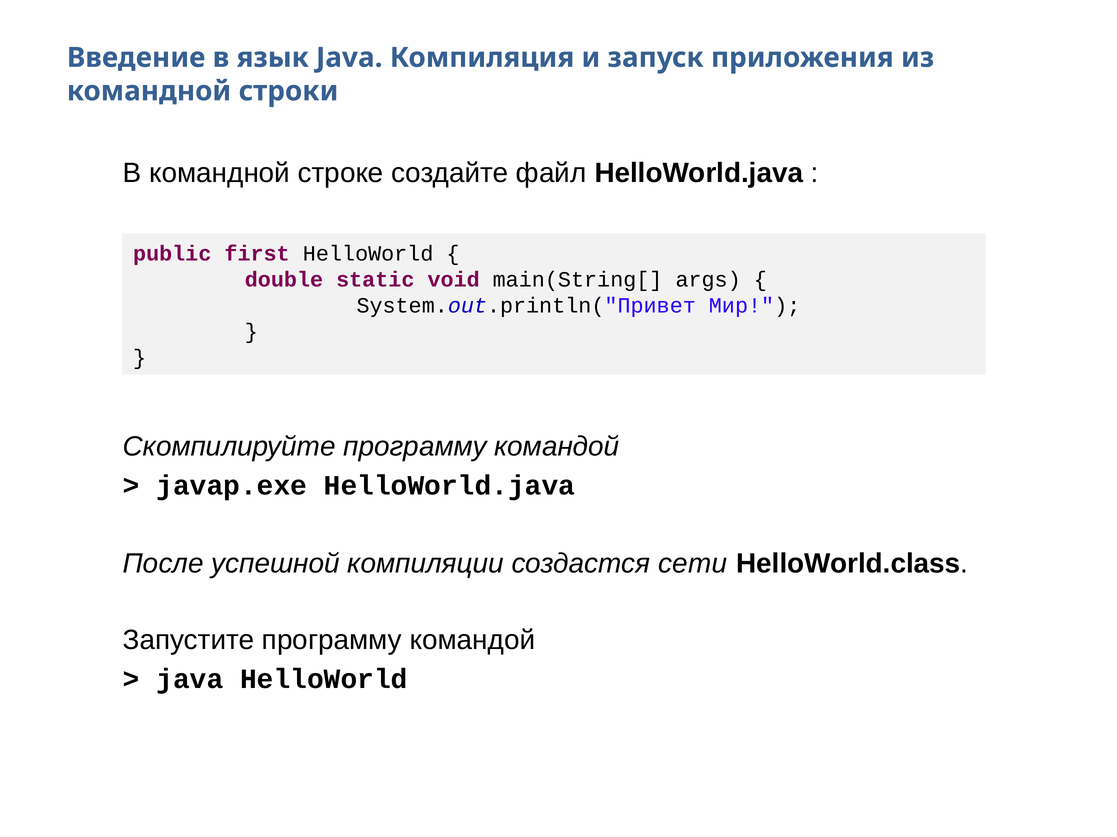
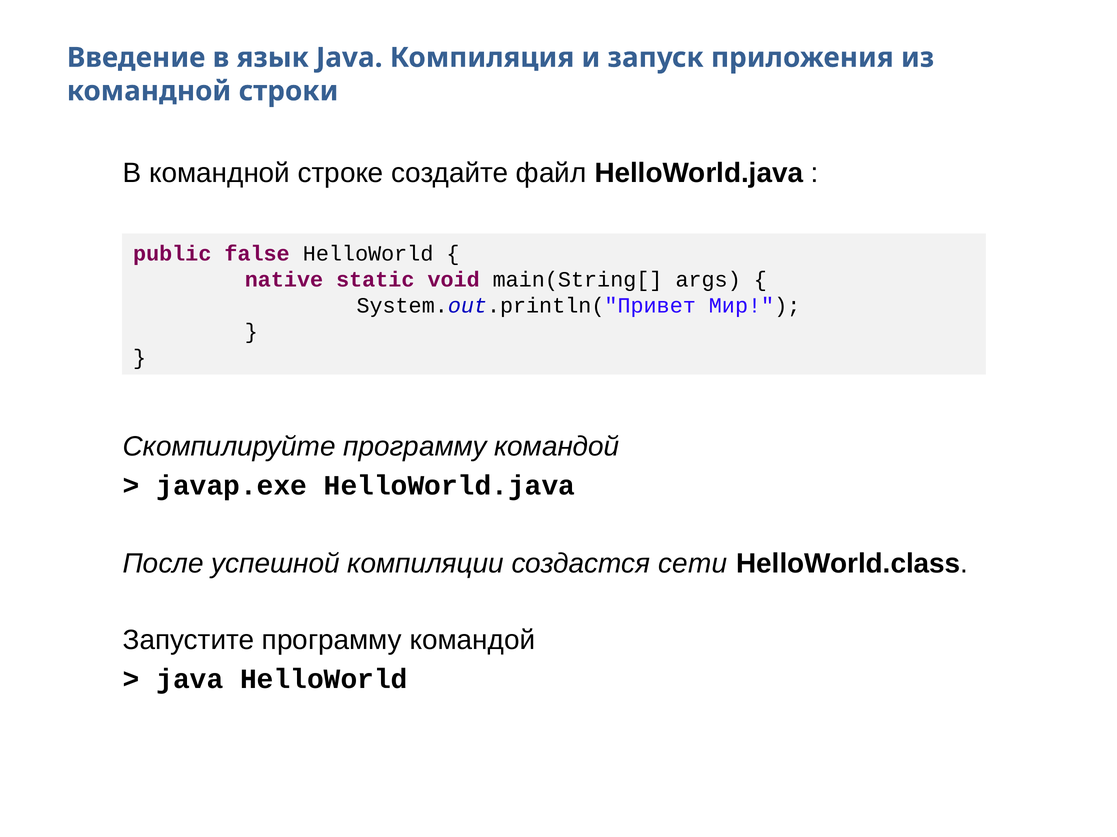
first: first -> false
double: double -> native
